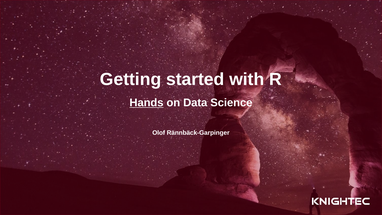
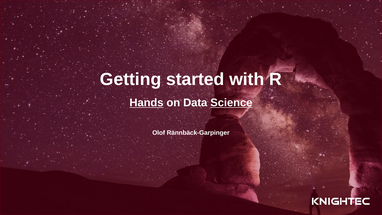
Science underline: none -> present
